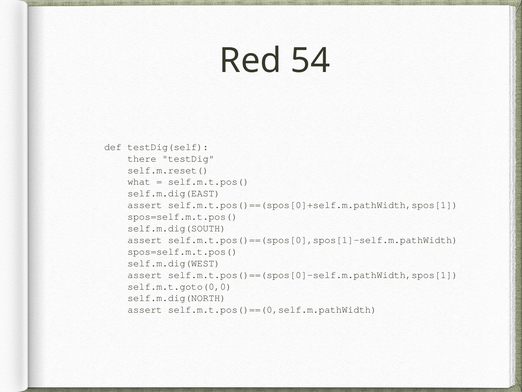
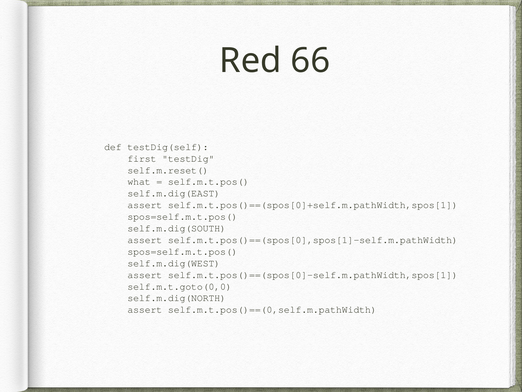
54: 54 -> 66
there: there -> first
